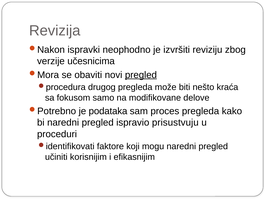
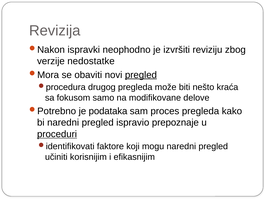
učesnicima: učesnicima -> nedostatke
prisustvuju: prisustvuju -> prepoznaje
proceduri underline: none -> present
